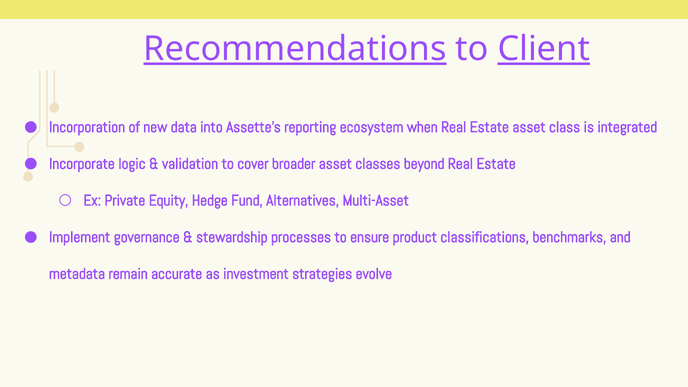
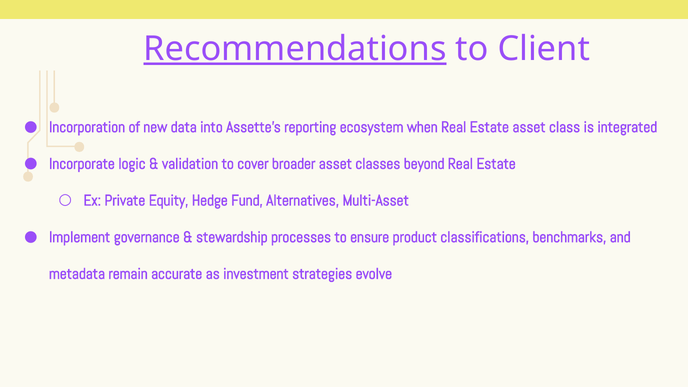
Client underline: present -> none
